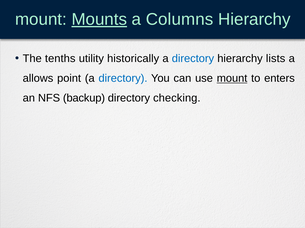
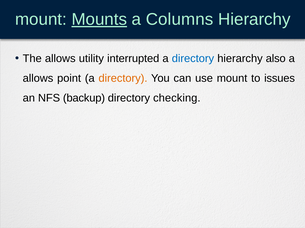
The tenths: tenths -> allows
historically: historically -> interrupted
lists: lists -> also
directory at (123, 79) colour: blue -> orange
mount at (232, 79) underline: present -> none
enters: enters -> issues
